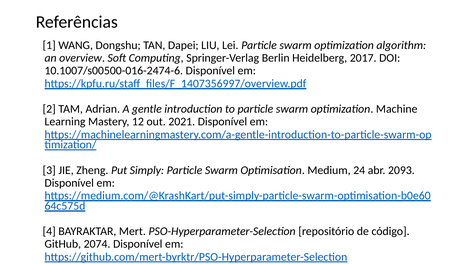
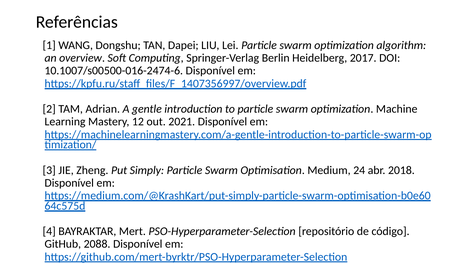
2093: 2093 -> 2018
2074: 2074 -> 2088
